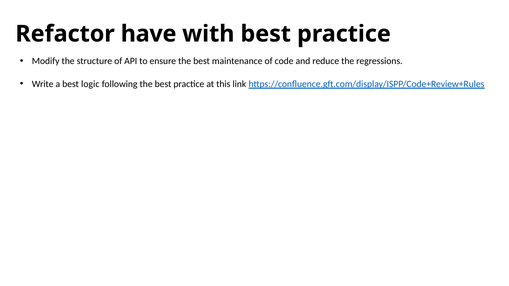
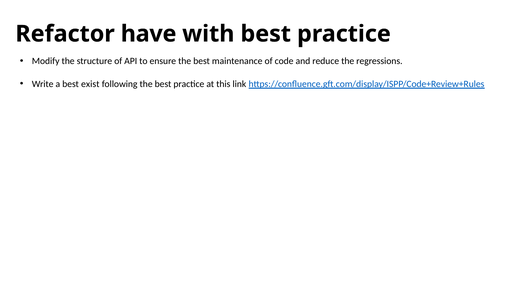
logic: logic -> exist
